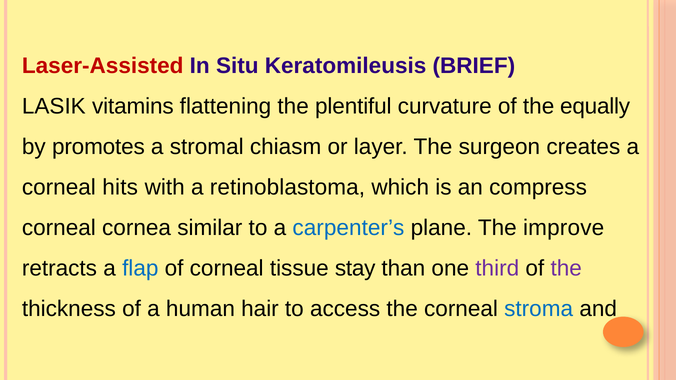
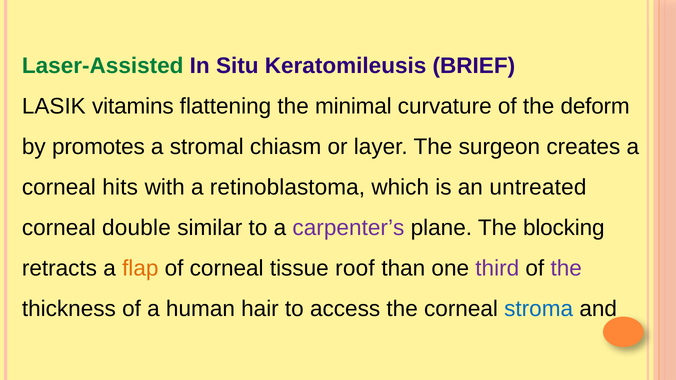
Laser-Assisted colour: red -> green
plentiful: plentiful -> minimal
equally: equally -> deform
compress: compress -> untreated
cornea: cornea -> double
carpenter’s colour: blue -> purple
improve: improve -> blocking
flap colour: blue -> orange
stay: stay -> roof
